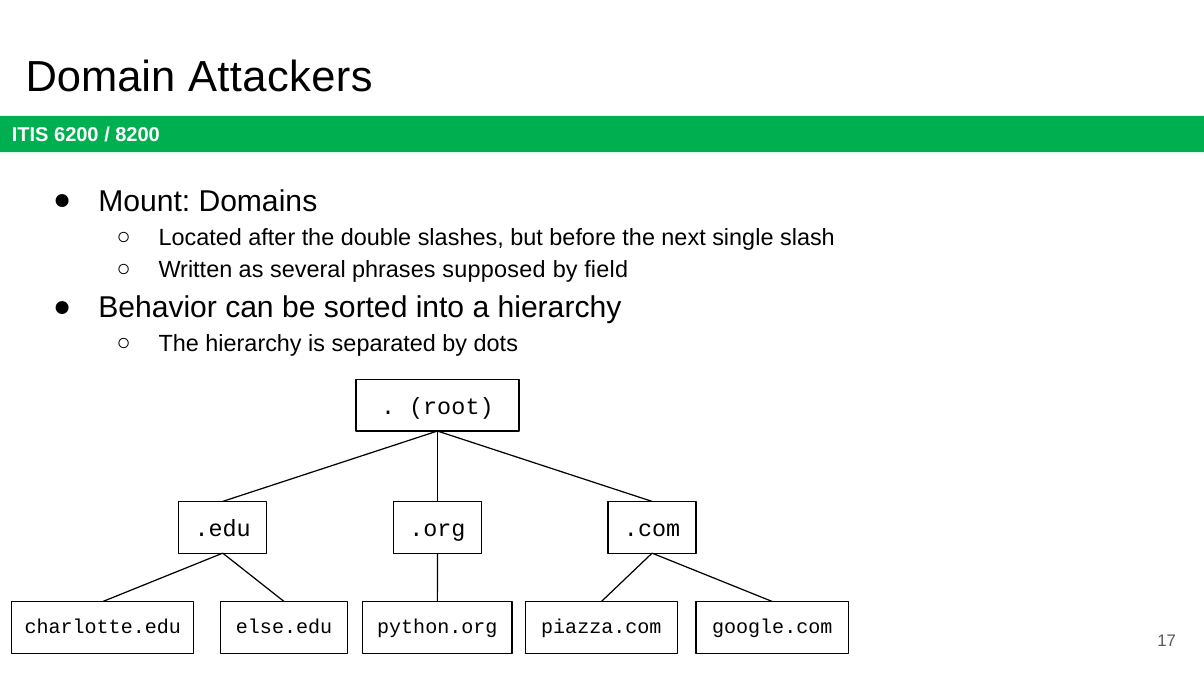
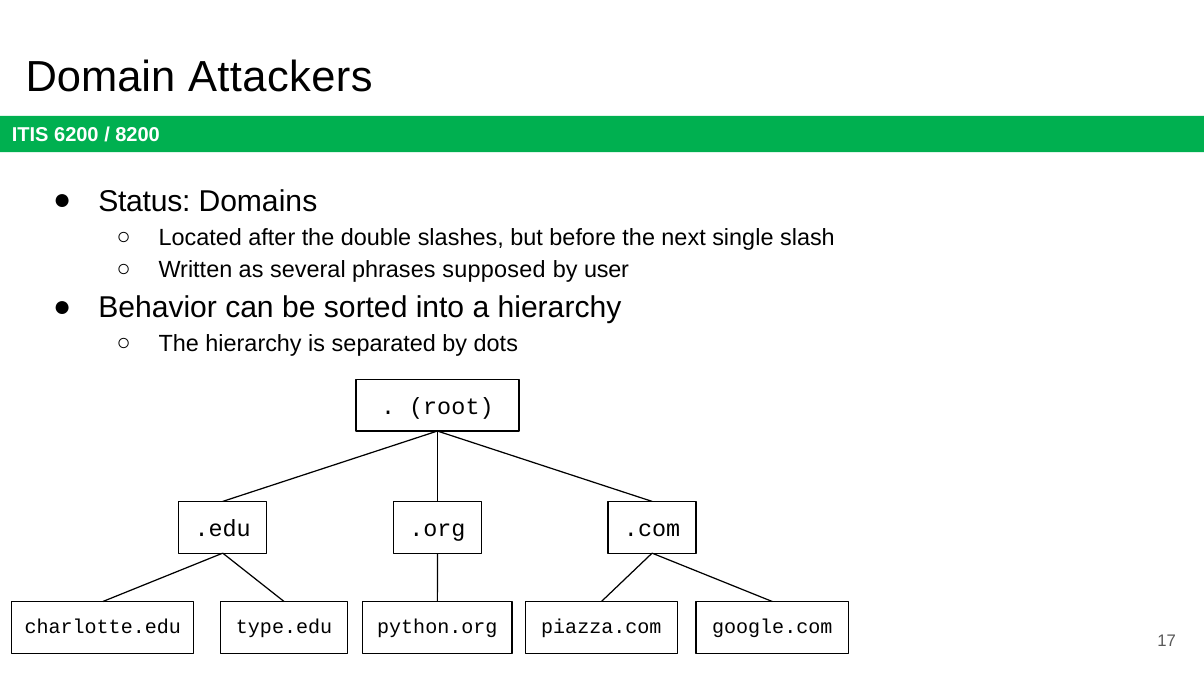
Mount: Mount -> Status
field: field -> user
else.edu: else.edu -> type.edu
